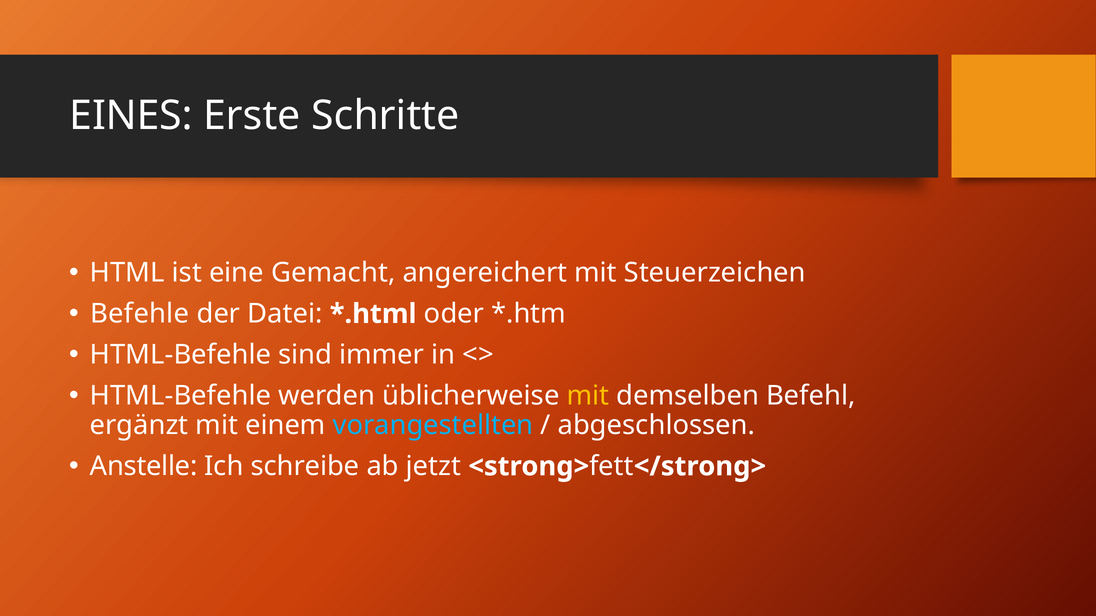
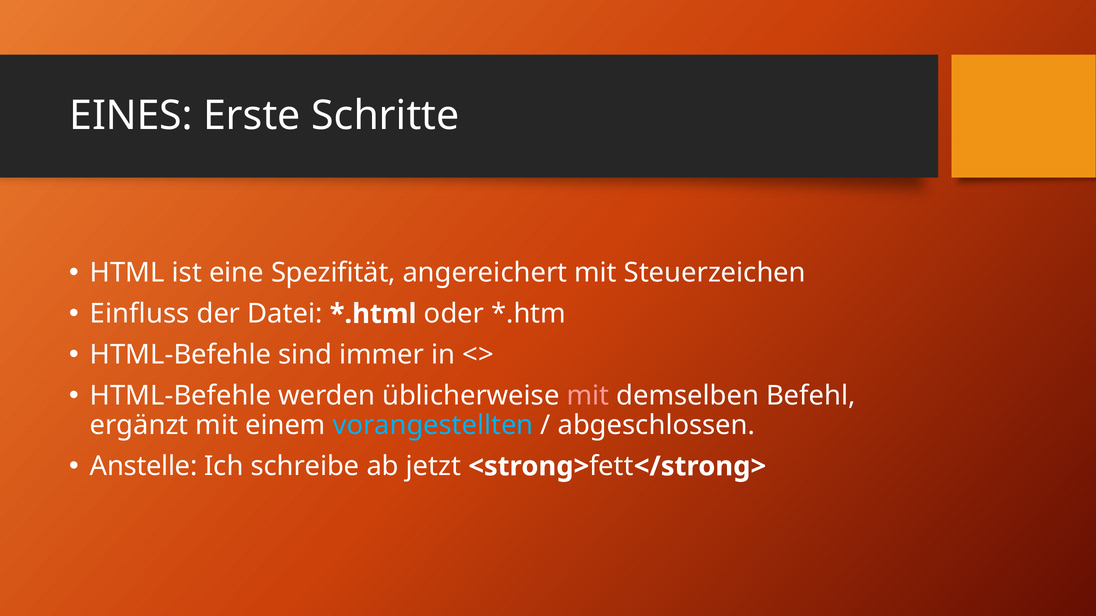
Gemacht: Gemacht -> Spezifität
Befehle: Befehle -> Einfluss
mit at (588, 396) colour: yellow -> pink
